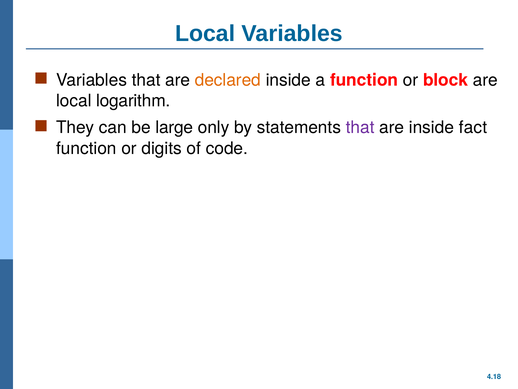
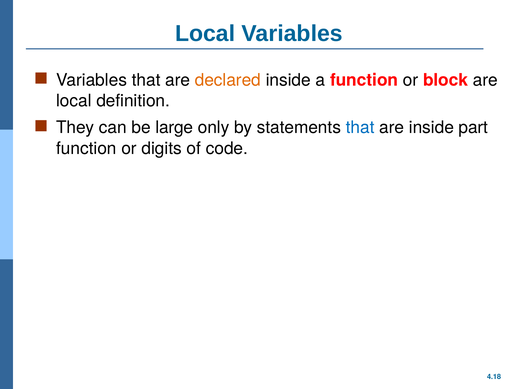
logarithm: logarithm -> definition
that at (360, 127) colour: purple -> blue
fact: fact -> part
